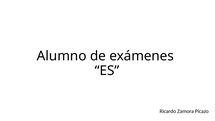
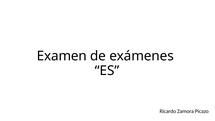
Alumno: Alumno -> Examen
